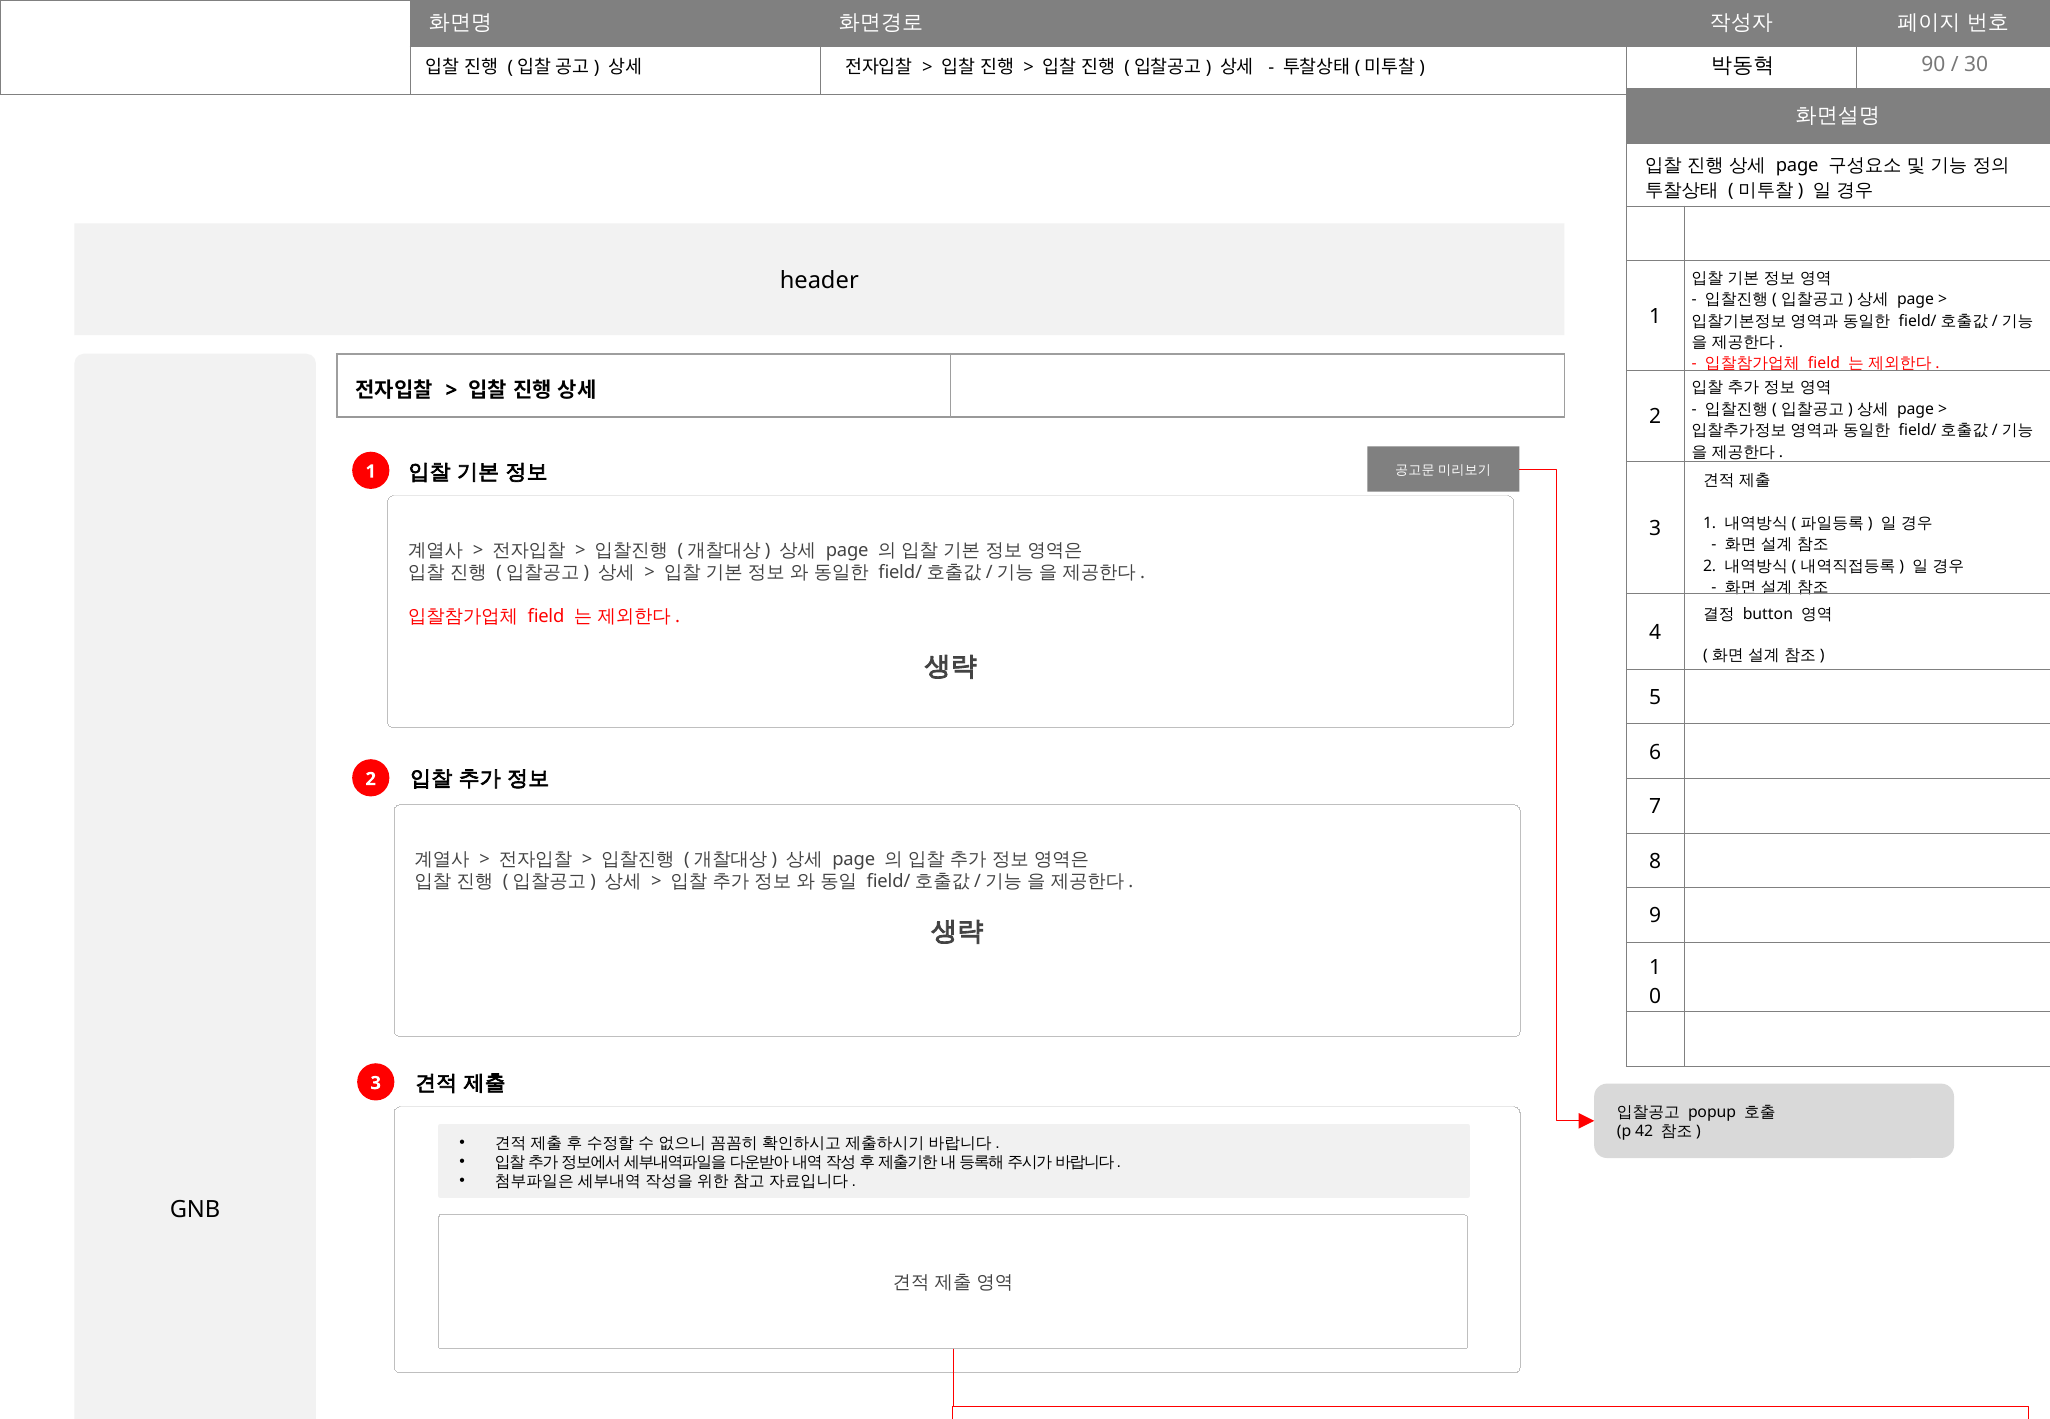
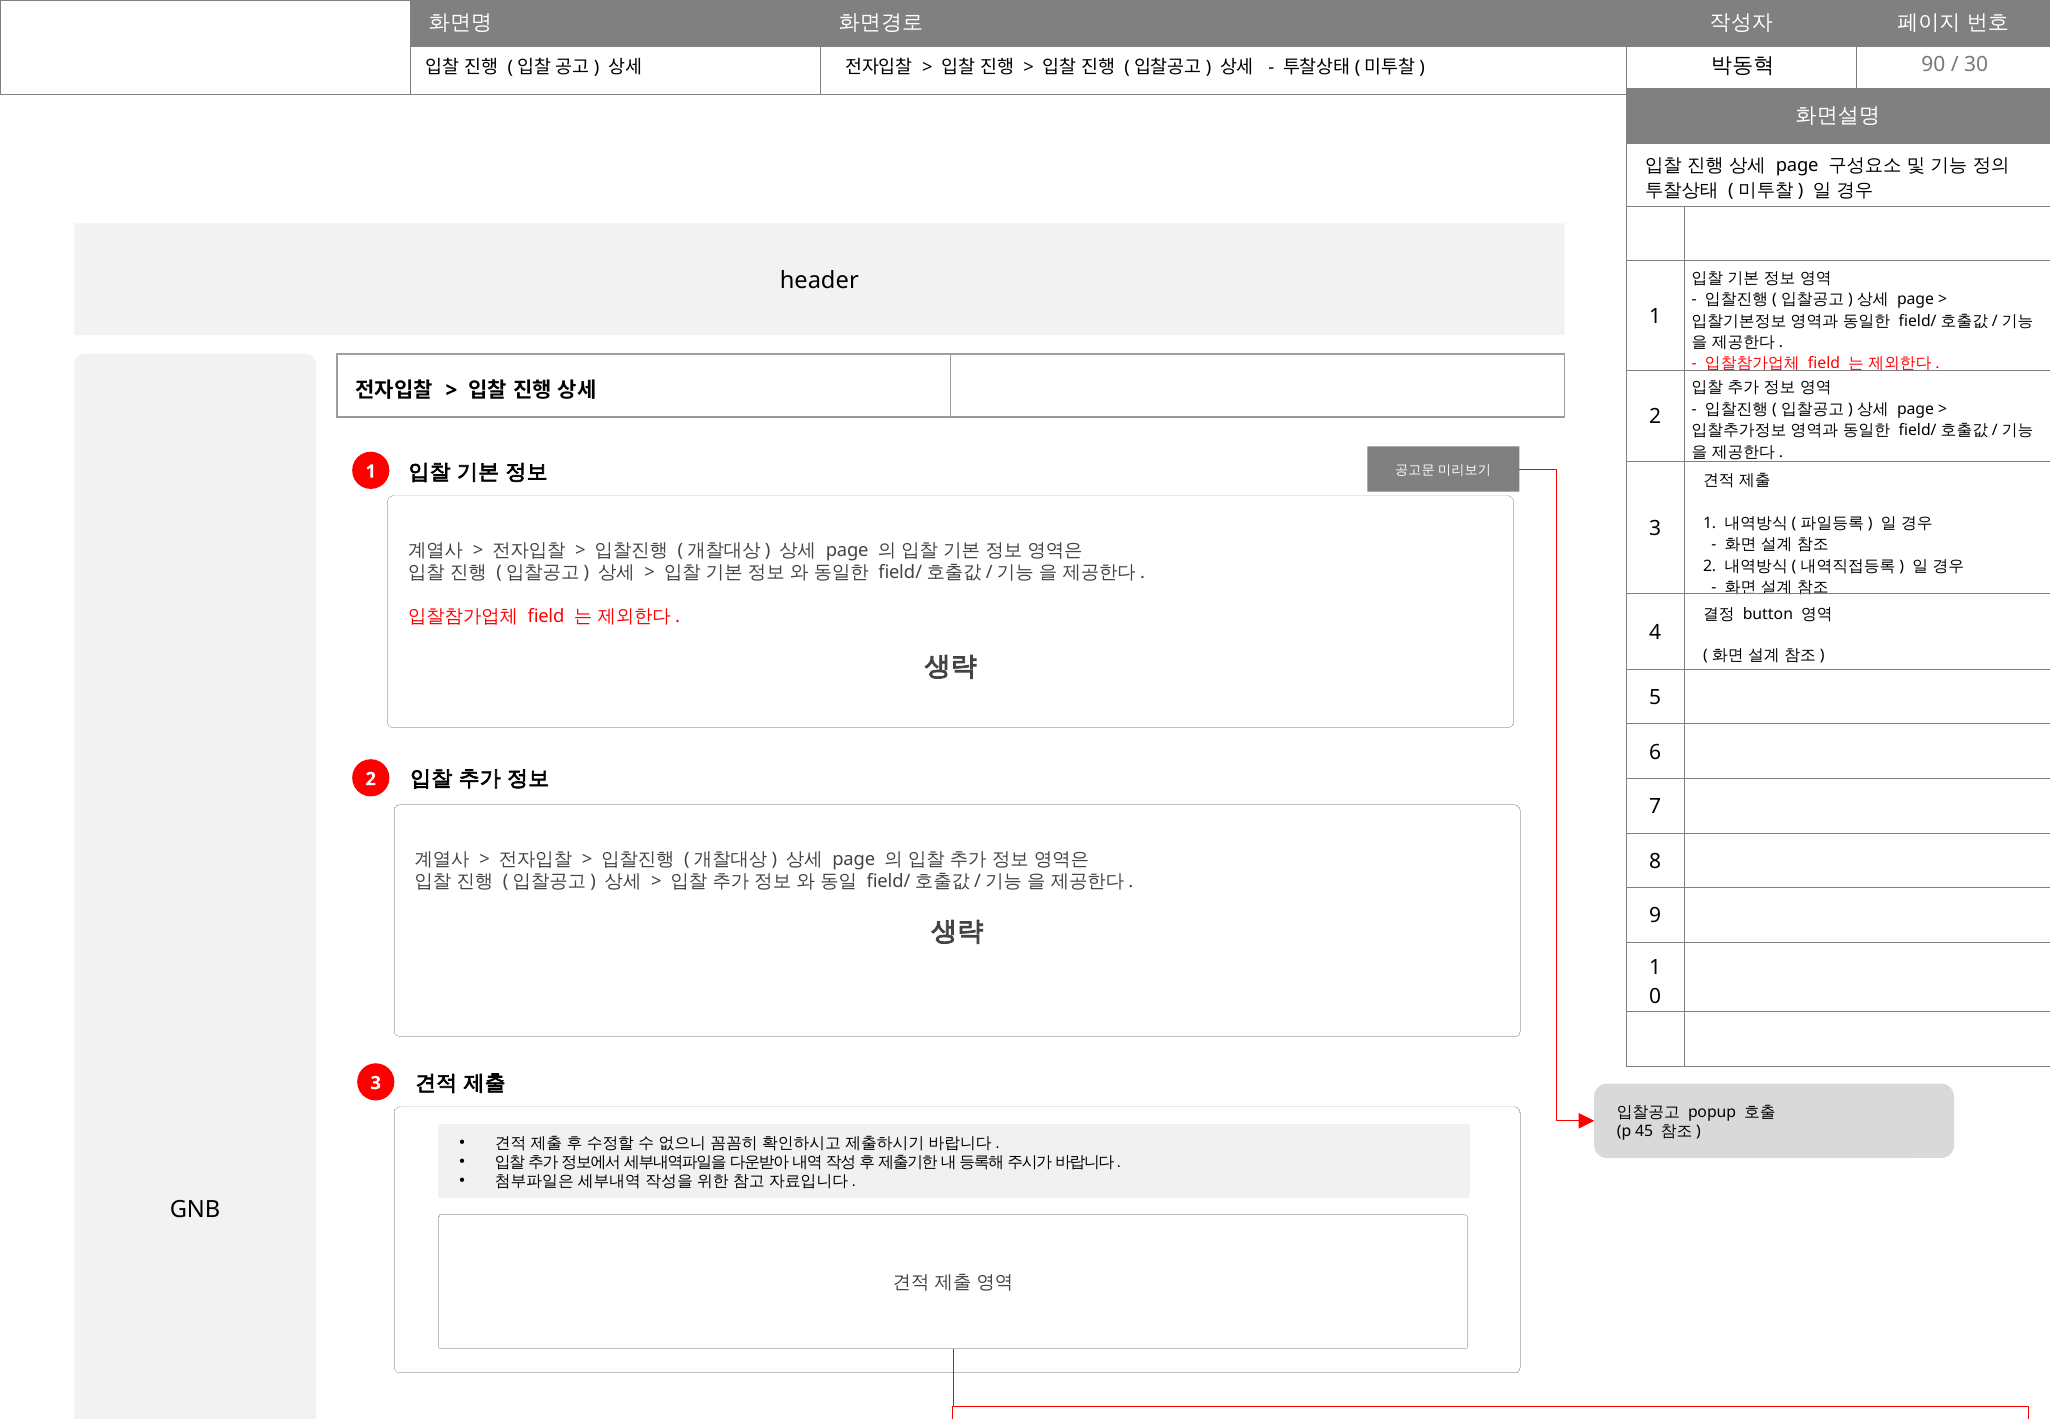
42: 42 -> 45
